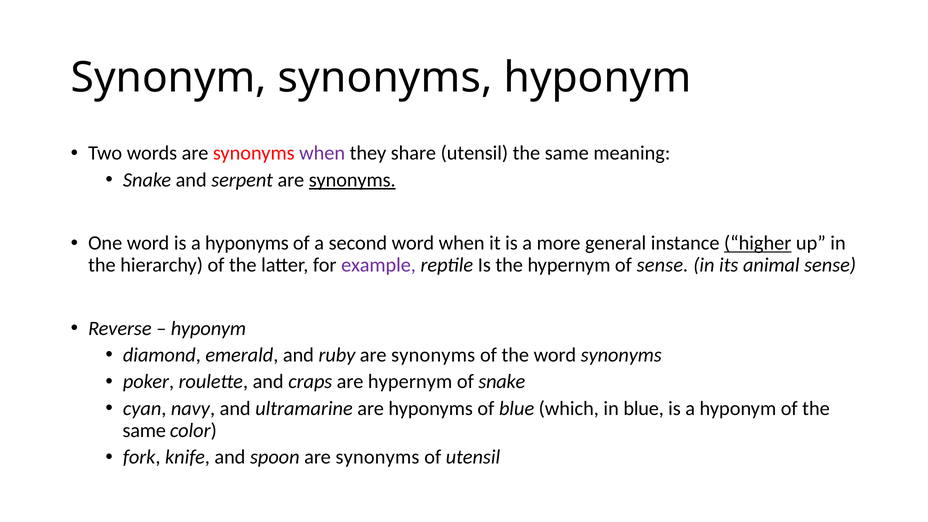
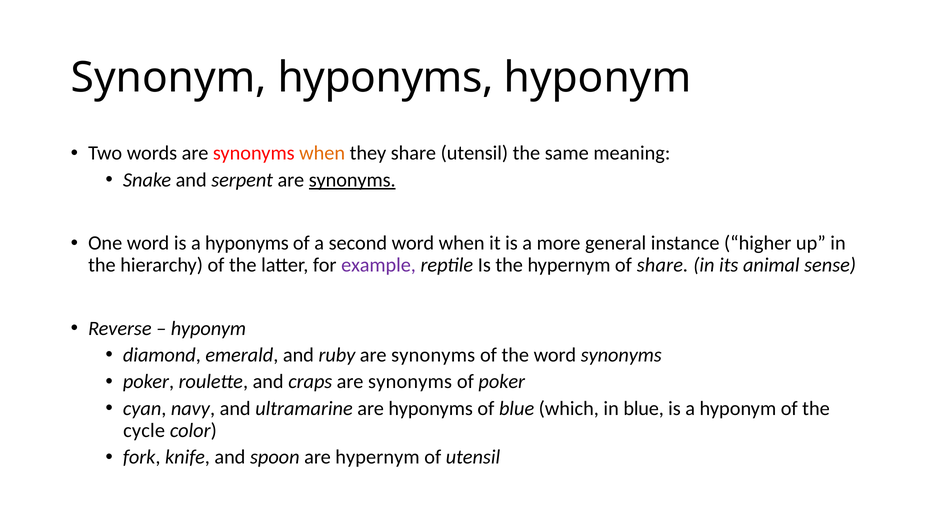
Synonym synonyms: synonyms -> hyponyms
when at (322, 153) colour: purple -> orange
higher underline: present -> none
of sense: sense -> share
craps are hypernym: hypernym -> synonyms
of snake: snake -> poker
same at (144, 430): same -> cycle
spoon are synonyms: synonyms -> hypernym
